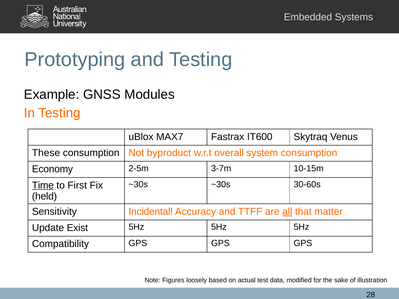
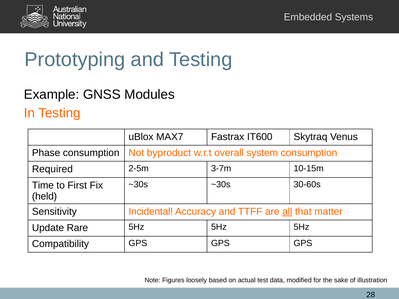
These: These -> Phase
Economy: Economy -> Required
Time underline: present -> none
Exist: Exist -> Rare
